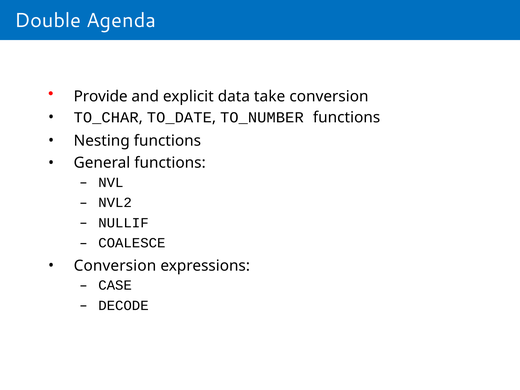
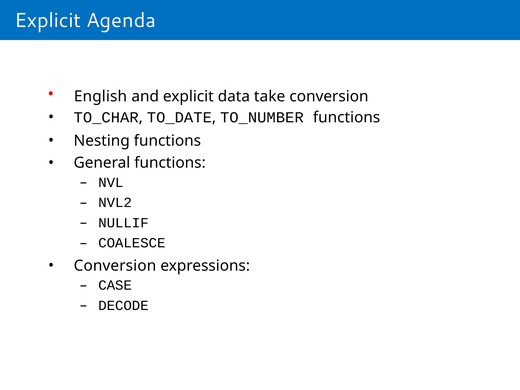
Double at (48, 20): Double -> Explicit
Provide: Provide -> English
